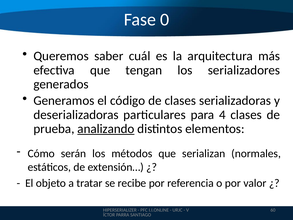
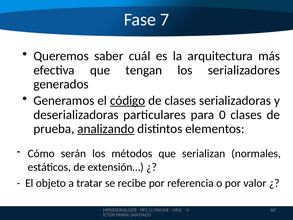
0: 0 -> 7
código underline: none -> present
4: 4 -> 0
